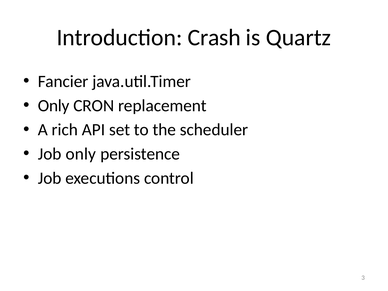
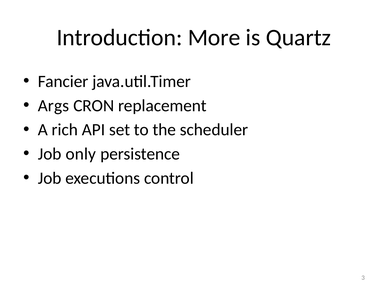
Crash: Crash -> More
Only at (54, 106): Only -> Args
